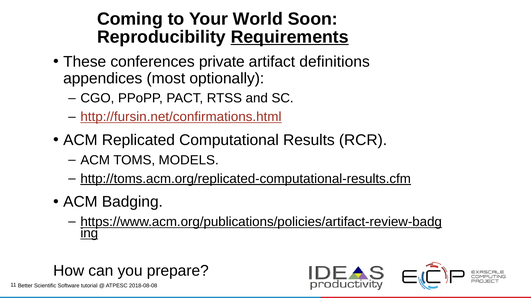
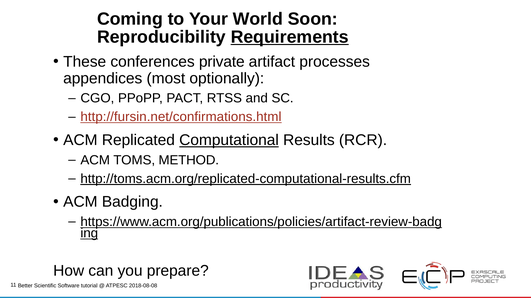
definitions: definitions -> processes
Computational underline: none -> present
MODELS: MODELS -> METHOD
